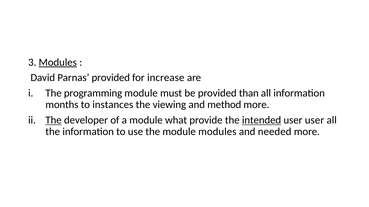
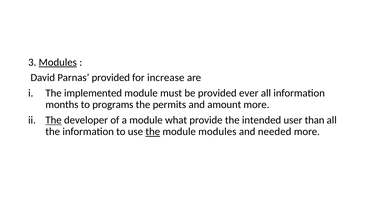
programming: programming -> implemented
than: than -> ever
instances: instances -> programs
viewing: viewing -> permits
method: method -> amount
intended underline: present -> none
user user: user -> than
the at (153, 132) underline: none -> present
